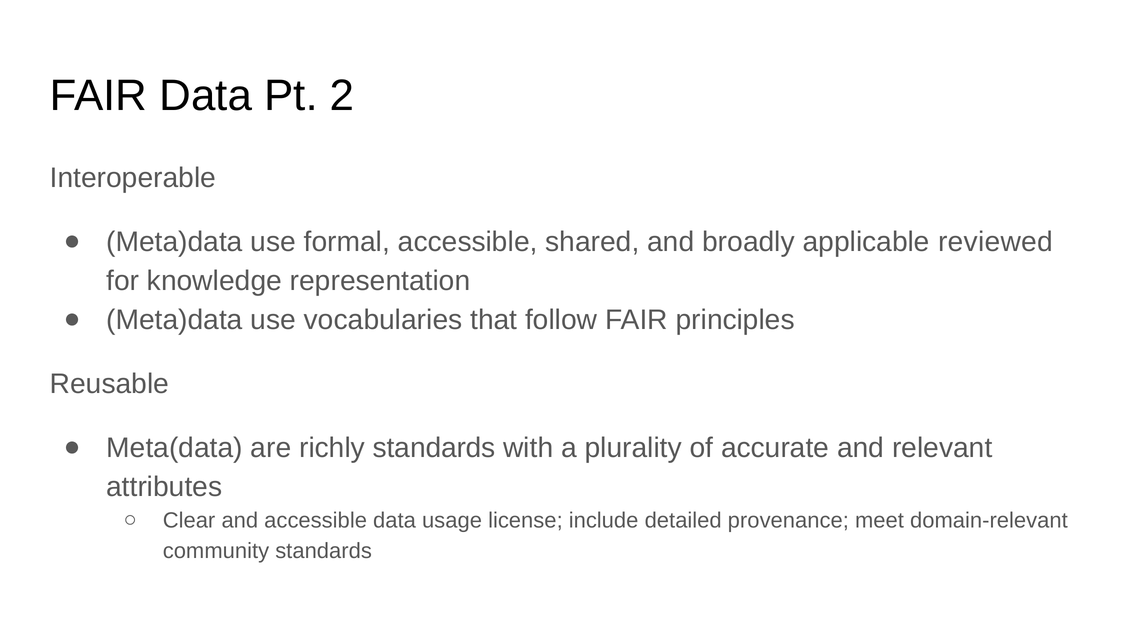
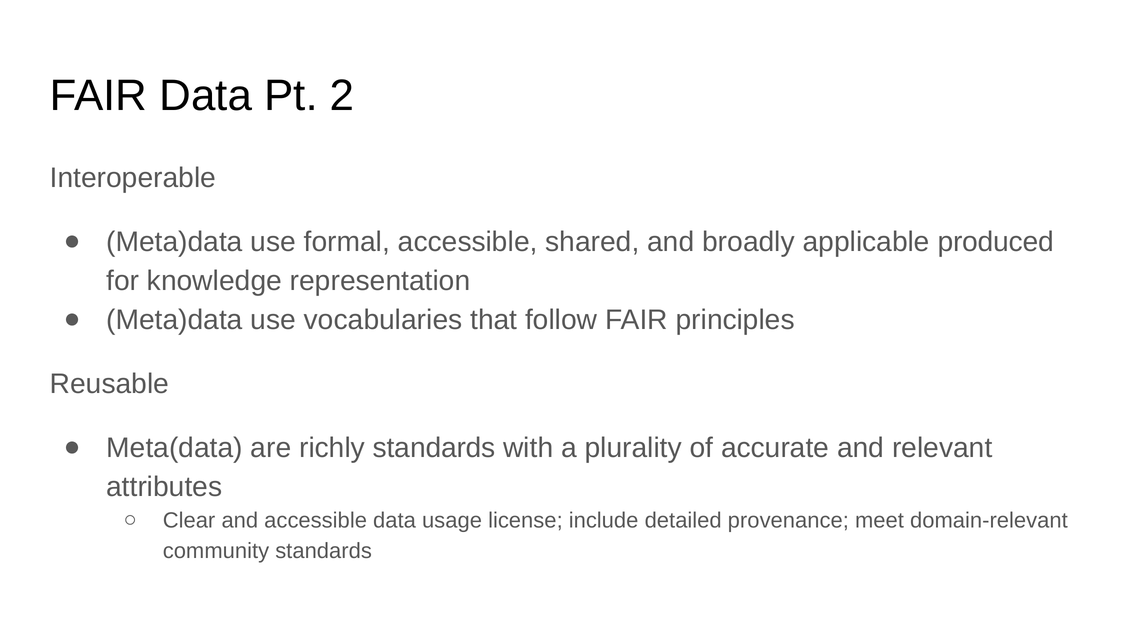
reviewed: reviewed -> produced
